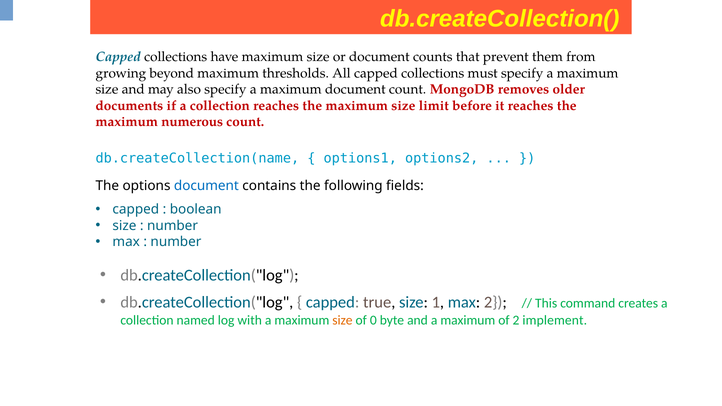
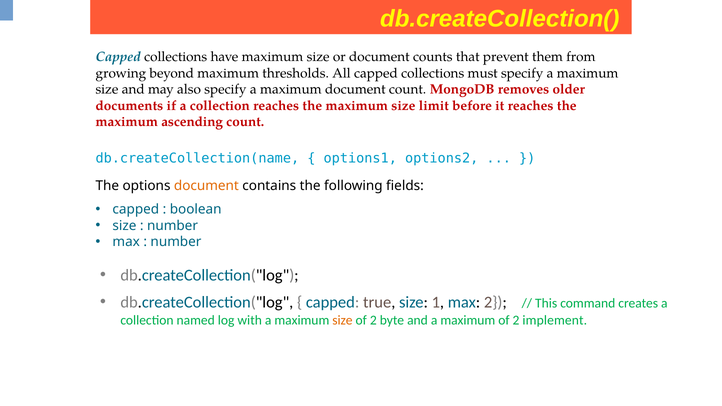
numerous: numerous -> ascending
document at (206, 186) colour: blue -> orange
0 at (373, 320): 0 -> 2
